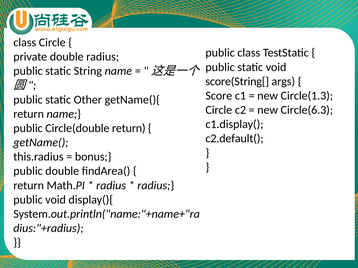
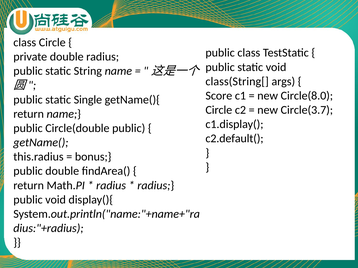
score(String[: score(String[ -> class(String[
Circle(1.3: Circle(1.3 -> Circle(8.0
Other: Other -> Single
Circle(6.3: Circle(6.3 -> Circle(3.7
Circle(double return: return -> public
